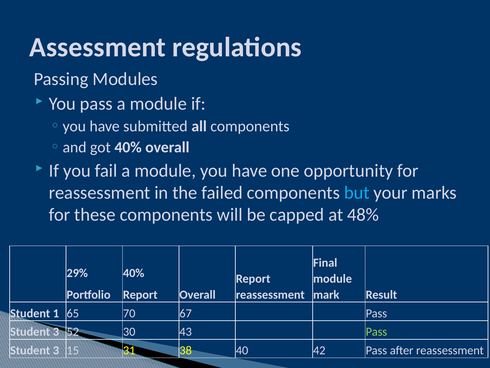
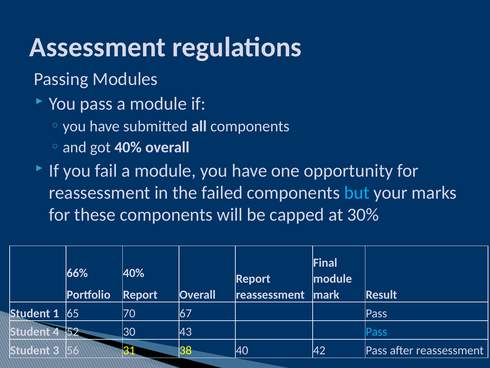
48%: 48% -> 30%
29%: 29% -> 66%
3 at (56, 331): 3 -> 4
Pass at (376, 331) colour: light green -> light blue
15: 15 -> 56
